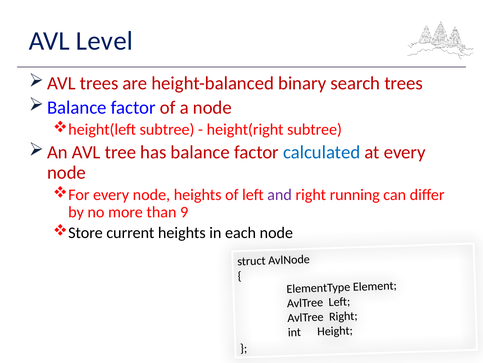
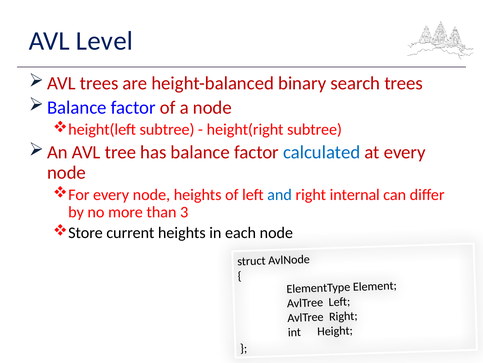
and colour: purple -> blue
running: running -> internal
9: 9 -> 3
